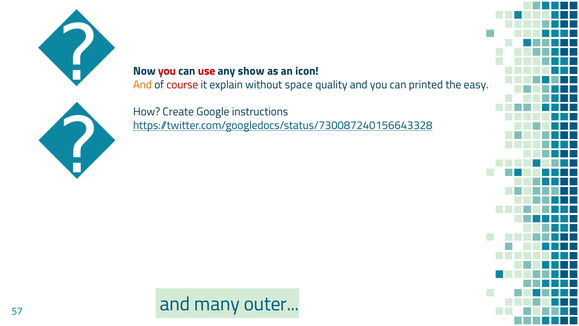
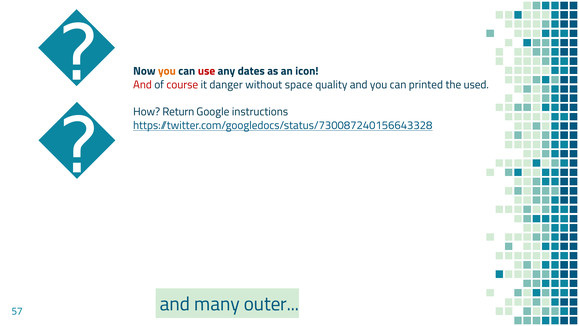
you at (167, 71) colour: red -> orange
show: show -> dates
And at (142, 85) colour: orange -> red
explain: explain -> danger
easy: easy -> used
Create: Create -> Return
